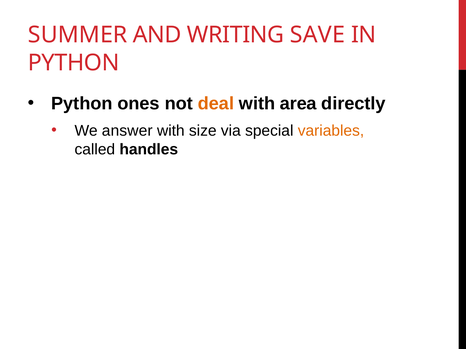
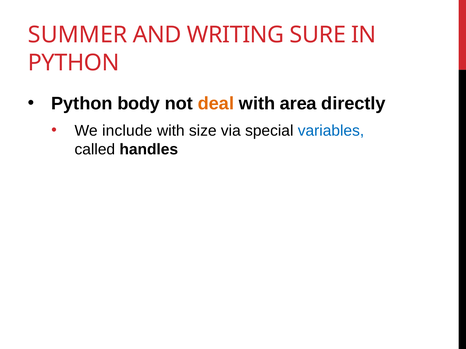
SAVE: SAVE -> SURE
ones: ones -> body
answer: answer -> include
variables colour: orange -> blue
